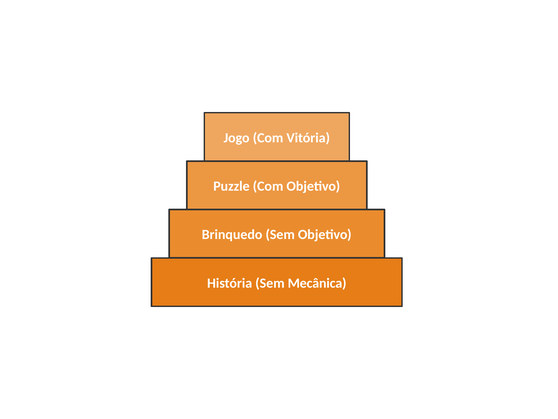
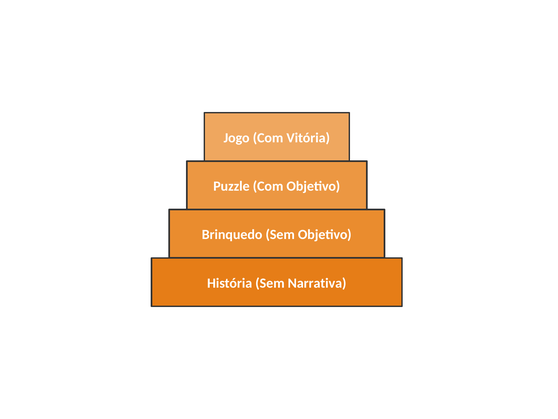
Mecânica: Mecânica -> Narrativa
